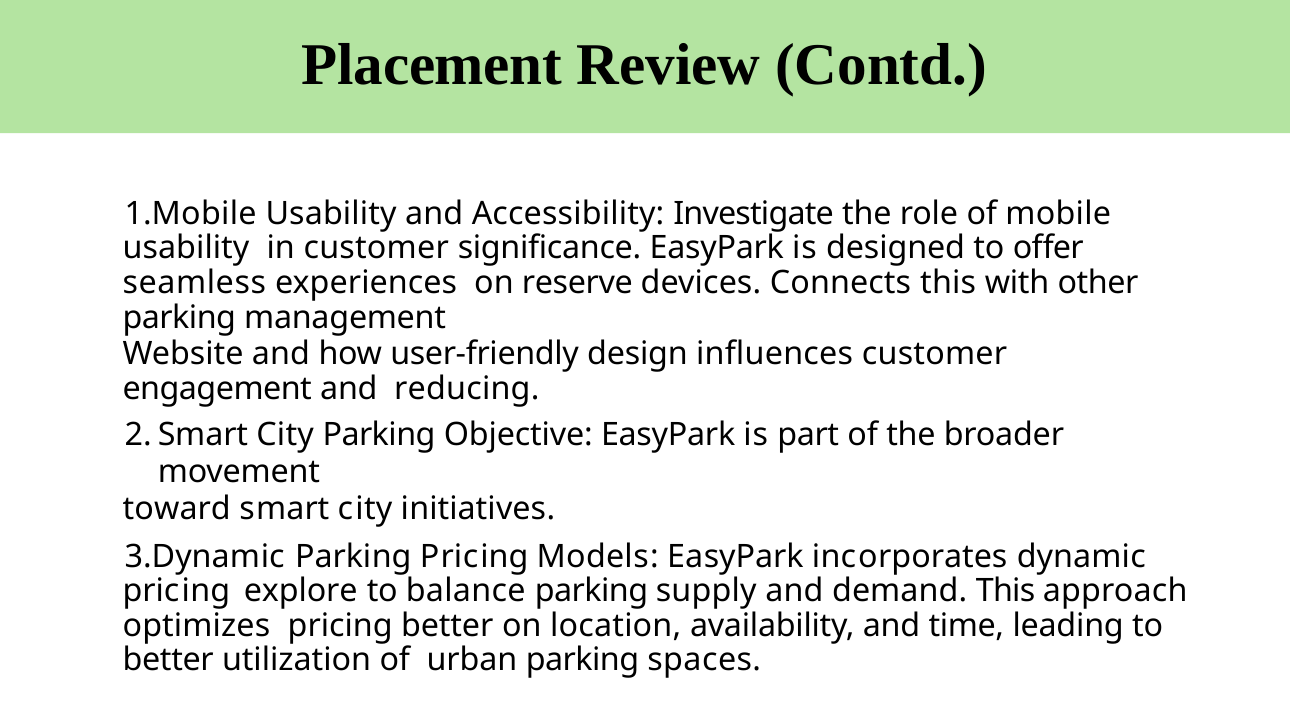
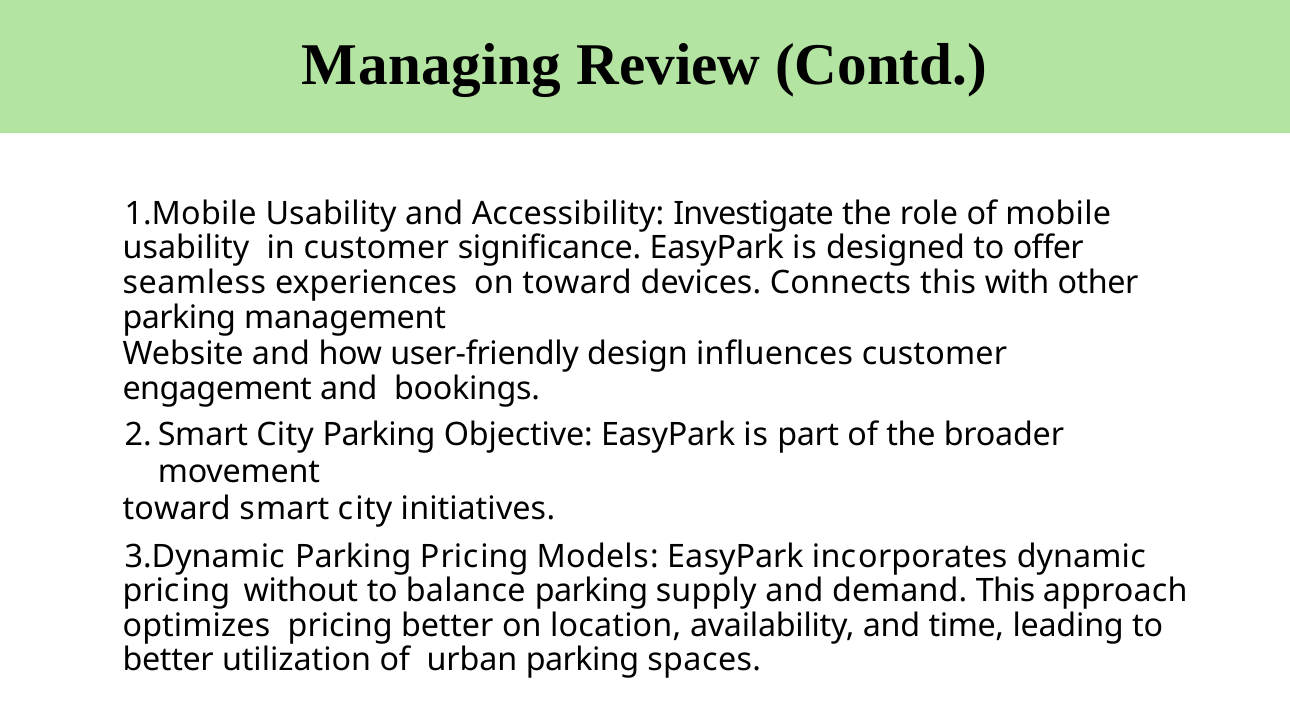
Placement: Placement -> Managing
on reserve: reserve -> toward
reducing: reducing -> bookings
explore: explore -> without
